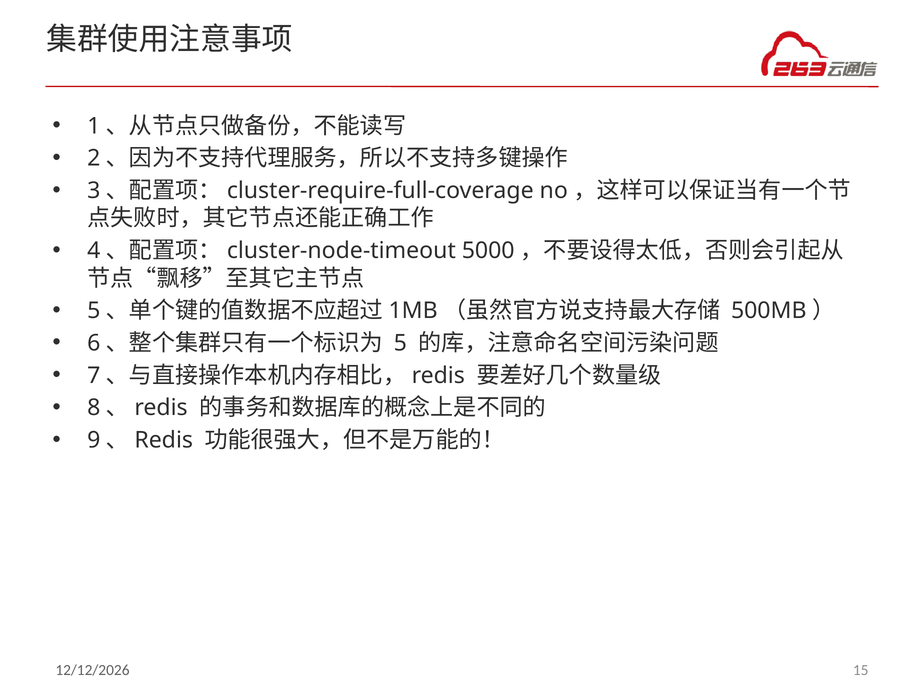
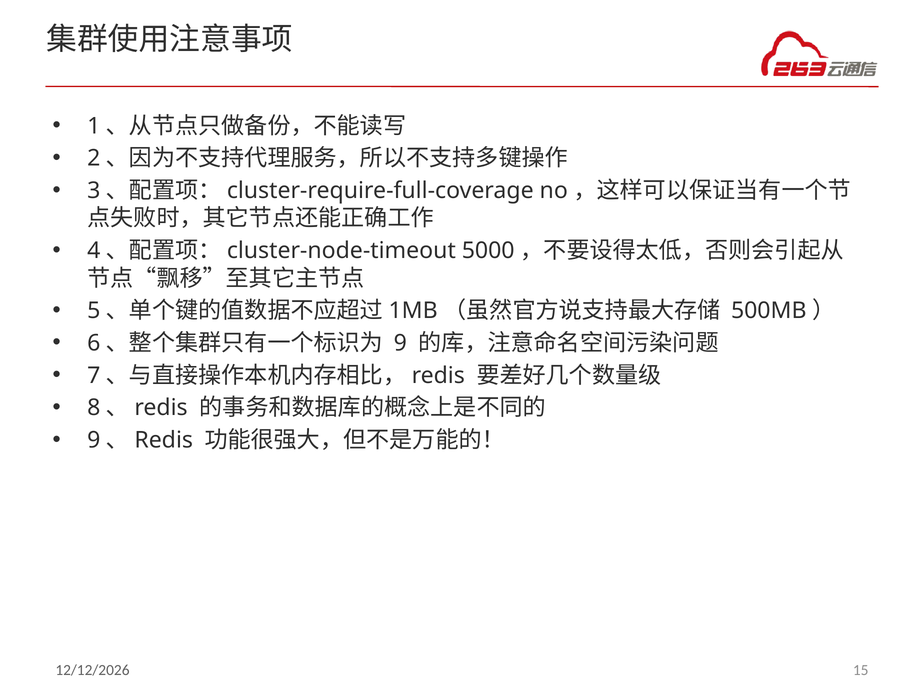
5: 5 -> 9
